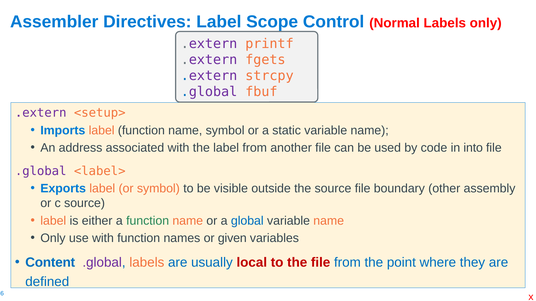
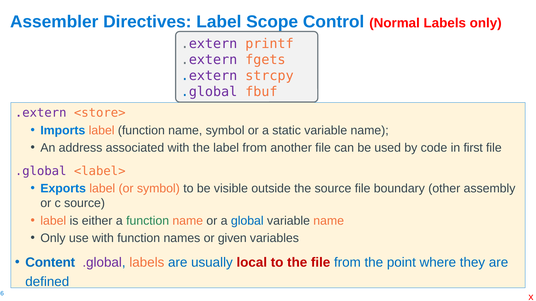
<setup>: <setup> -> <store>
into: into -> first
